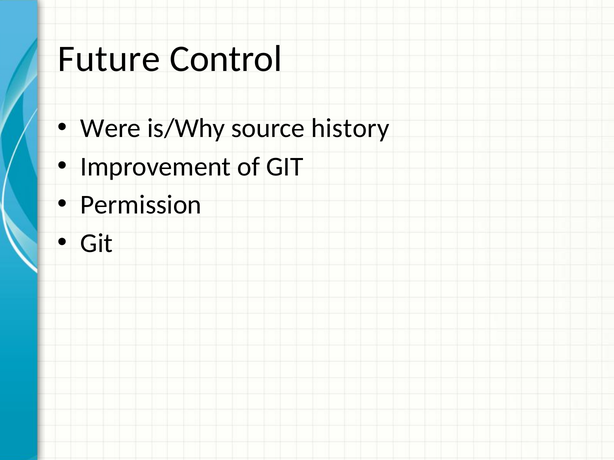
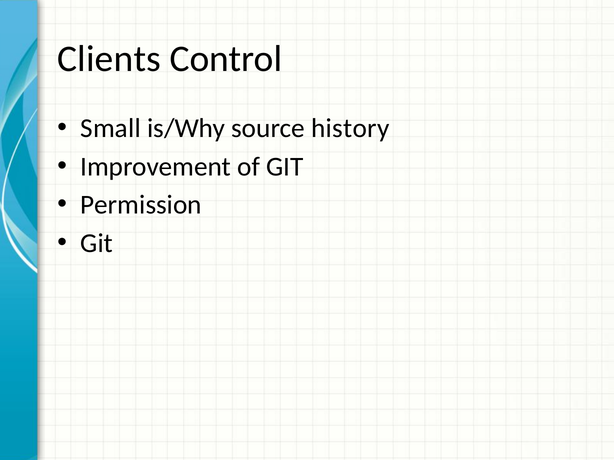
Future: Future -> Clients
Were: Were -> Small
